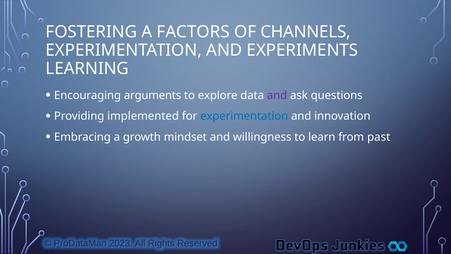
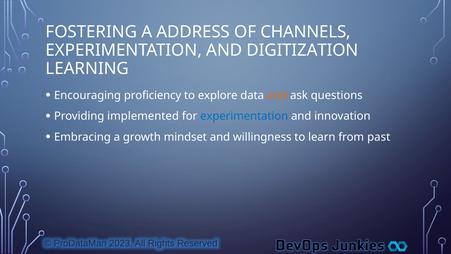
FACTORS: FACTORS -> ADDRESS
EXPERIMENTS: EXPERIMENTS -> DIGITIZATION
arguments: arguments -> proficiency
and at (277, 95) colour: purple -> orange
